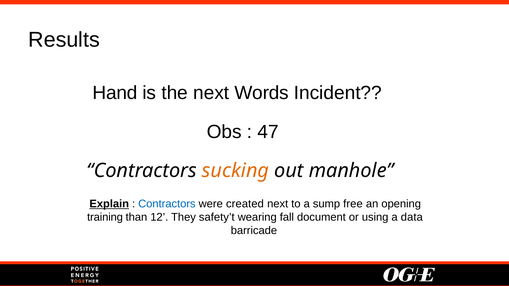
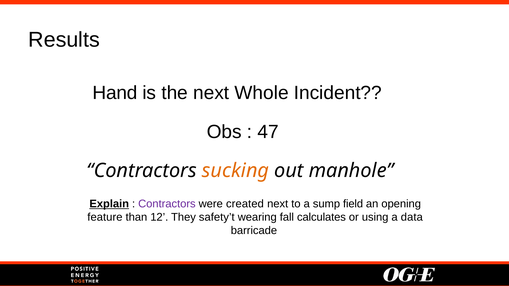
Words: Words -> Whole
Contractors at (167, 204) colour: blue -> purple
free: free -> field
training: training -> feature
document: document -> calculates
